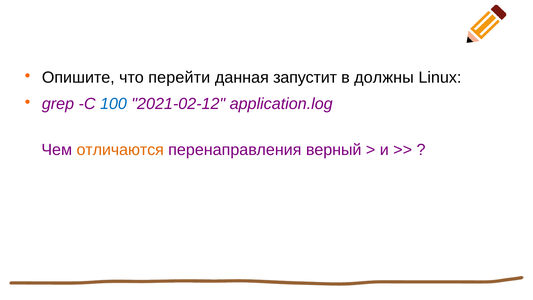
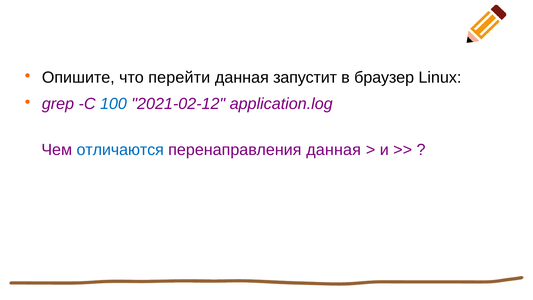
должны: должны -> браузер
отличаются colour: orange -> blue
перенаправления верный: верный -> данная
